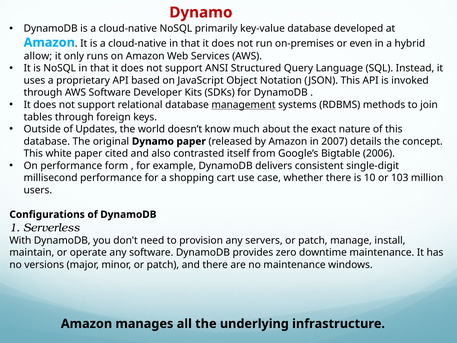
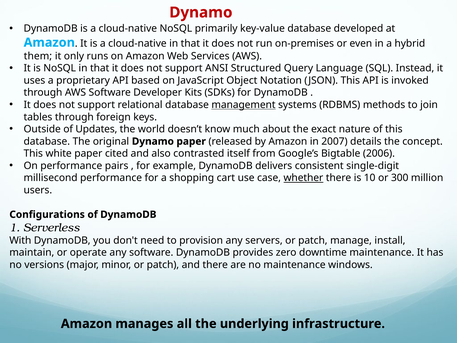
allow: allow -> them
form: form -> pairs
whether underline: none -> present
103: 103 -> 300
